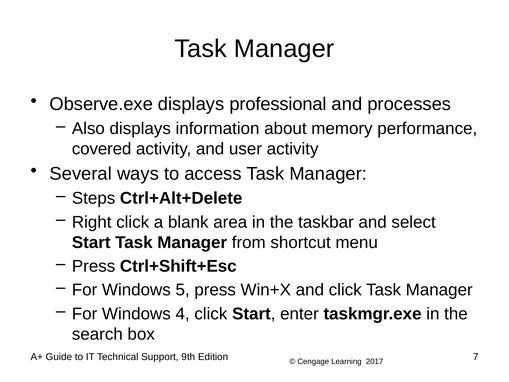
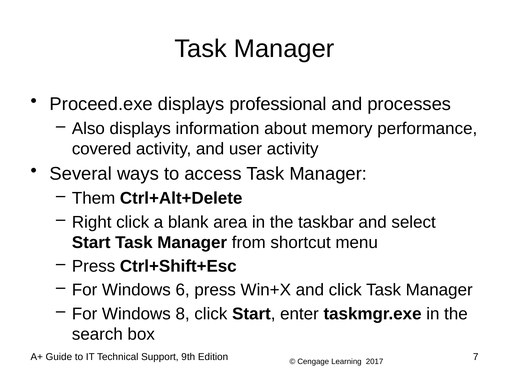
Observe.exe: Observe.exe -> Proceed.exe
Steps: Steps -> Them
5: 5 -> 6
4: 4 -> 8
